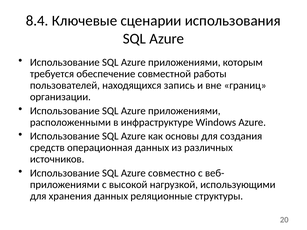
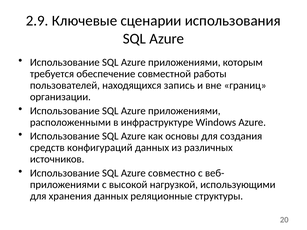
8.4: 8.4 -> 2.9
операционная: операционная -> конфигураций
